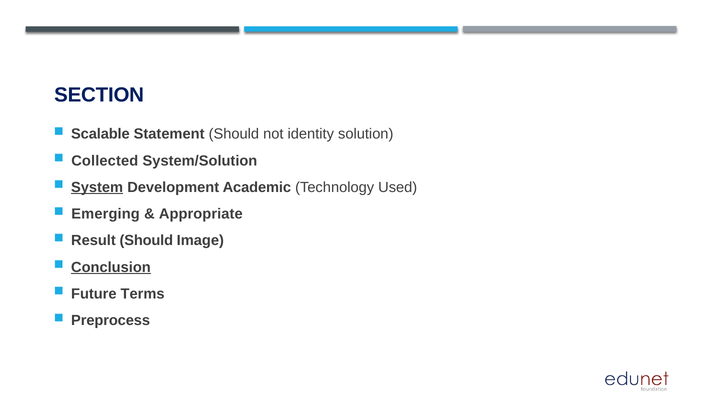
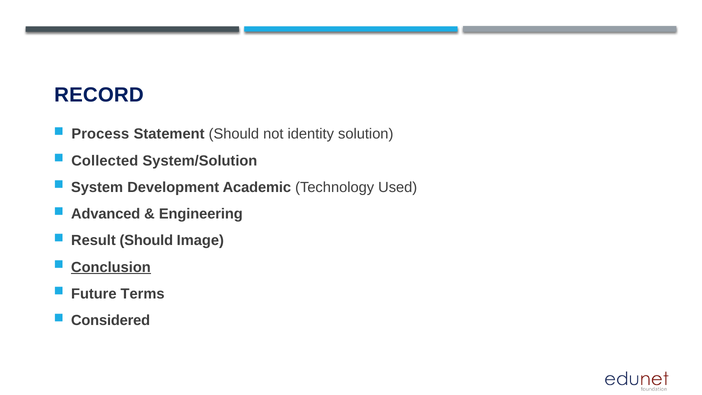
SECTION: SECTION -> RECORD
Scalable: Scalable -> Process
System underline: present -> none
Emerging: Emerging -> Advanced
Appropriate: Appropriate -> Engineering
Preprocess: Preprocess -> Considered
